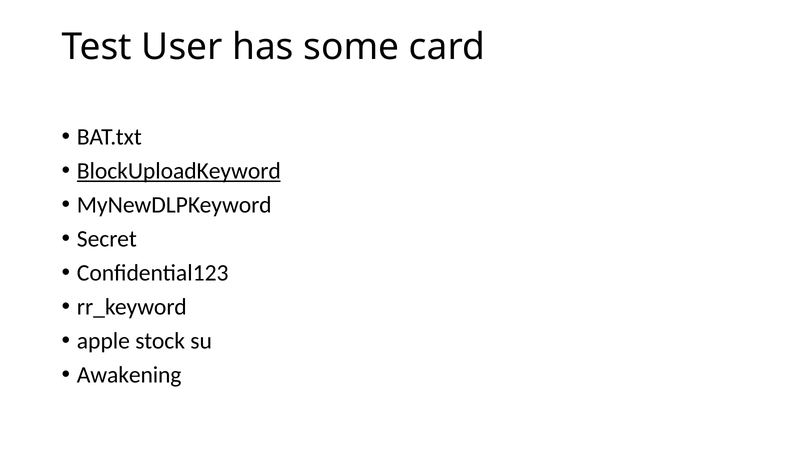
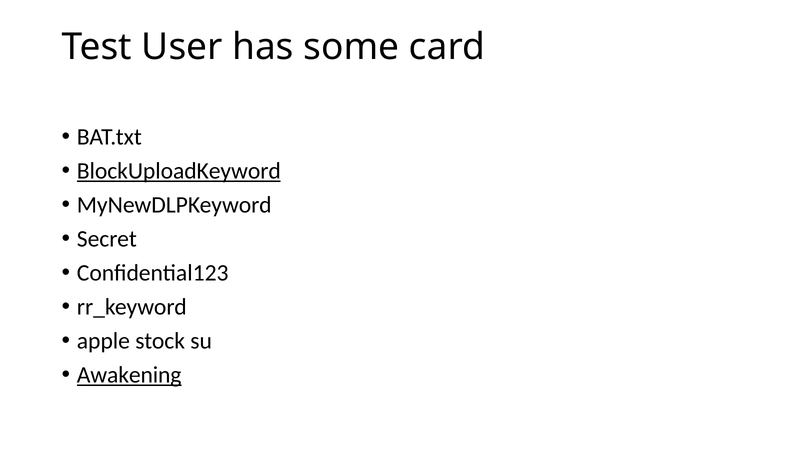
Awakening underline: none -> present
